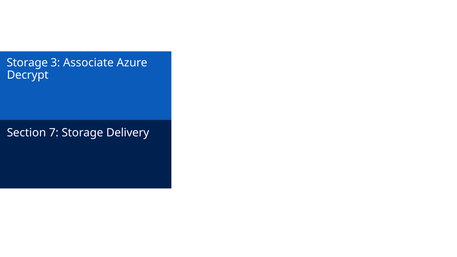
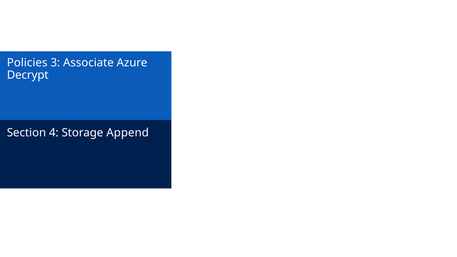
Storage at (27, 63): Storage -> Policies
7: 7 -> 4
Delivery: Delivery -> Append
